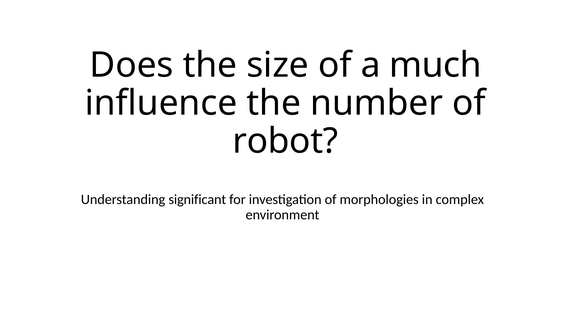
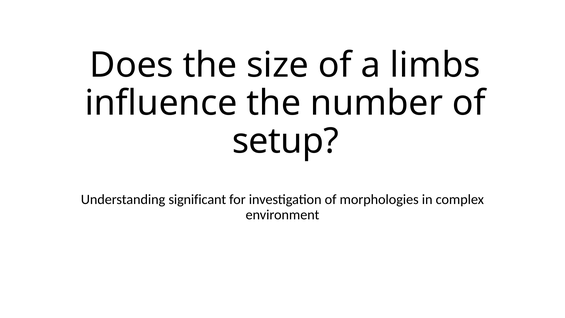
much: much -> limbs
robot: robot -> setup
